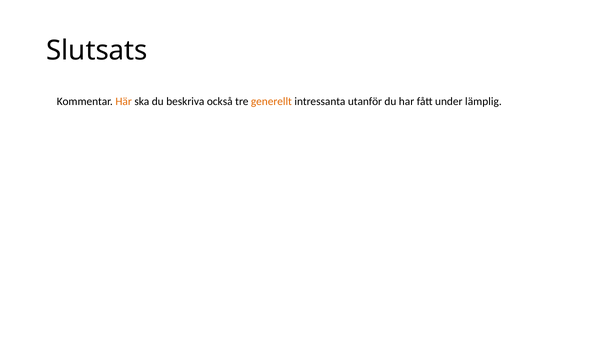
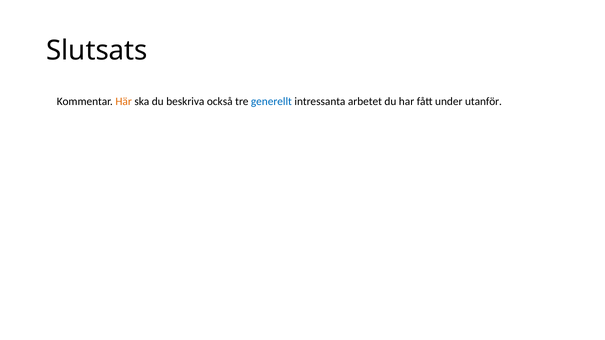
generellt colour: orange -> blue
utanför: utanför -> arbetet
lämplig: lämplig -> utanför
